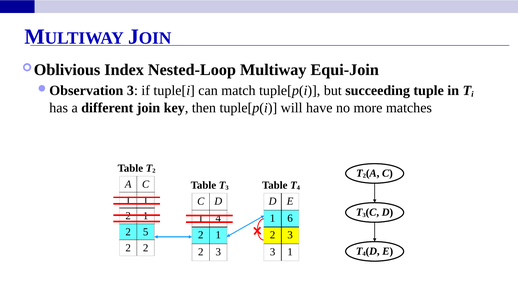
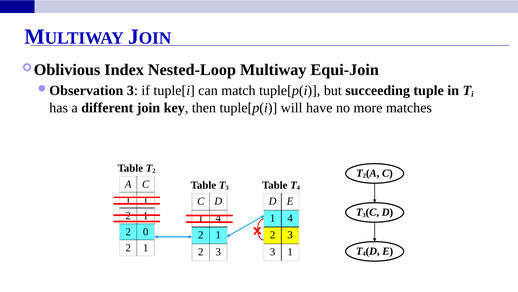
6 at (290, 218): 6 -> 4
5: 5 -> 0
2 at (146, 247): 2 -> 1
